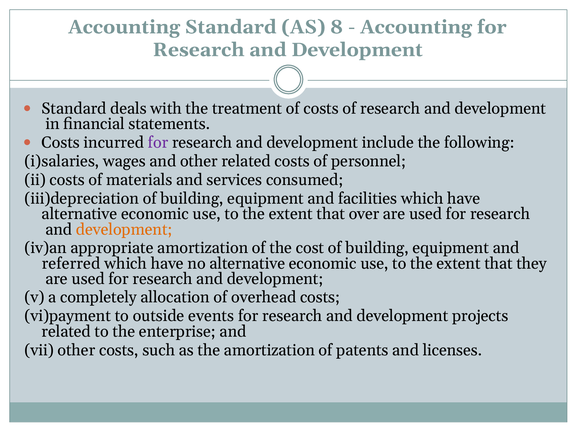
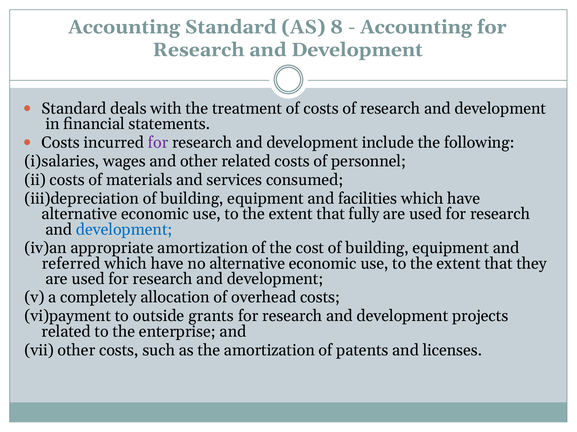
over: over -> fully
development at (124, 230) colour: orange -> blue
events: events -> grants
